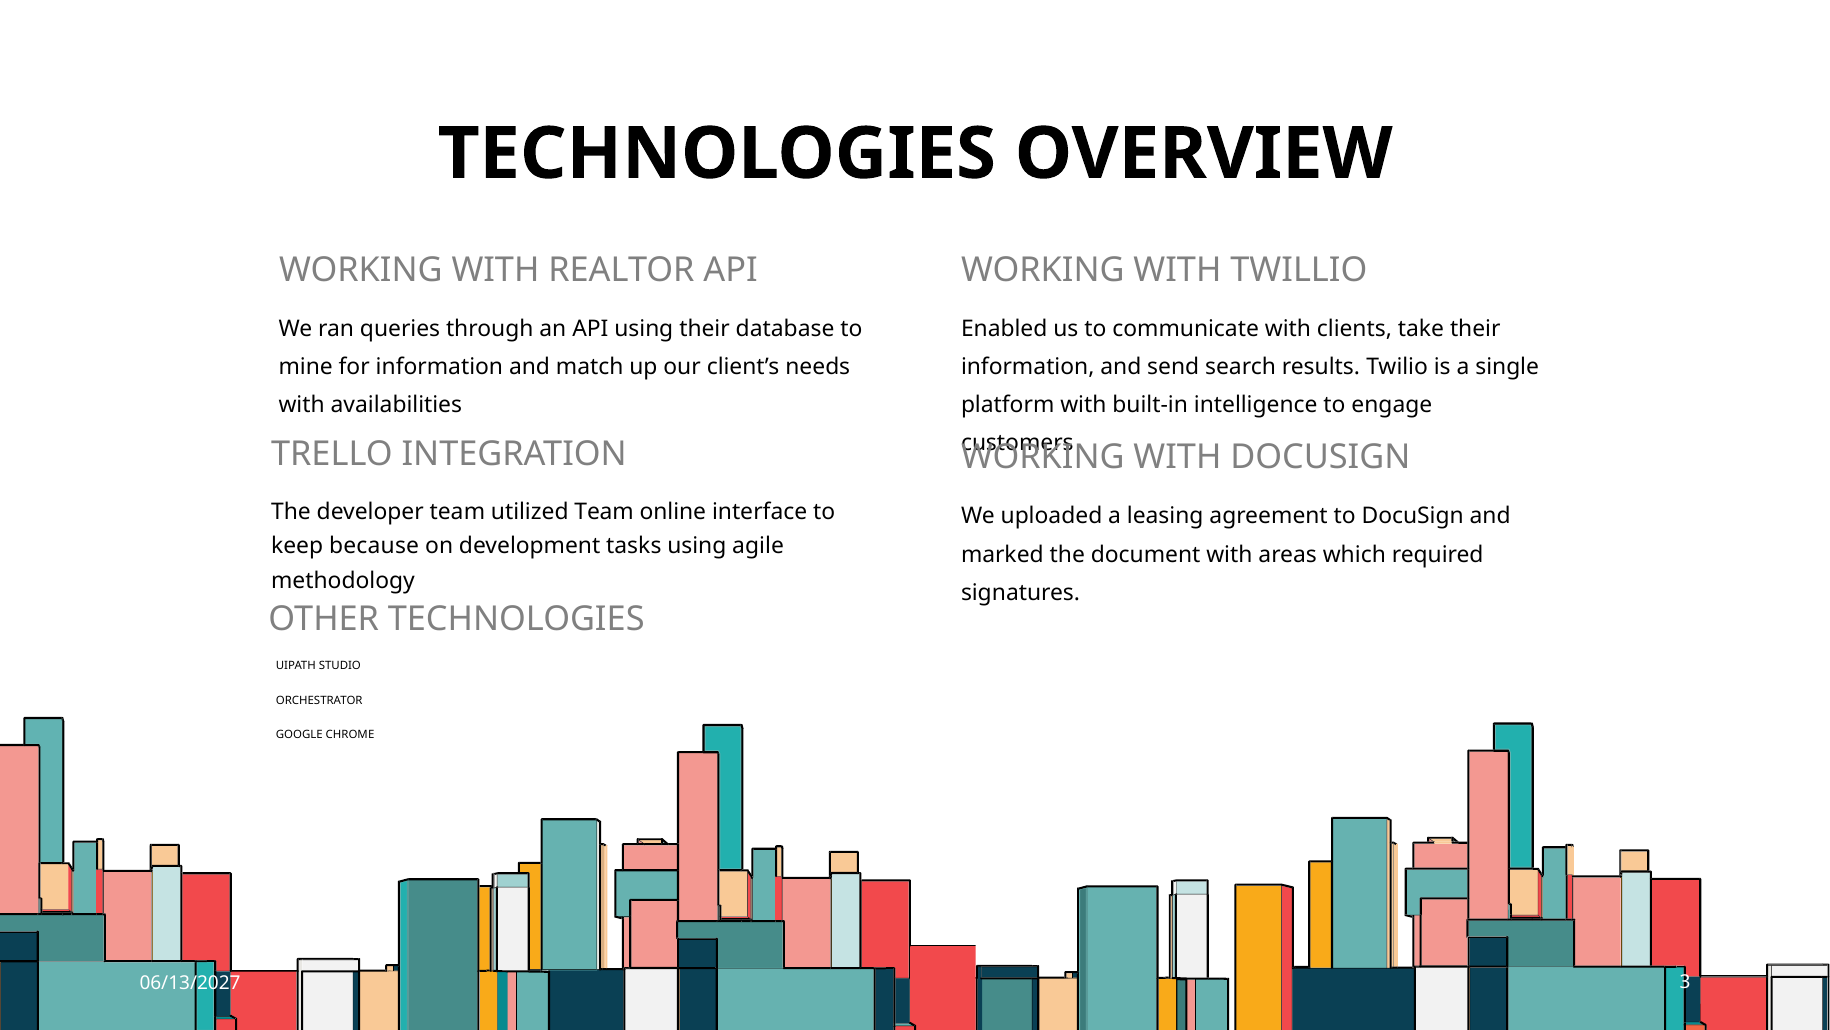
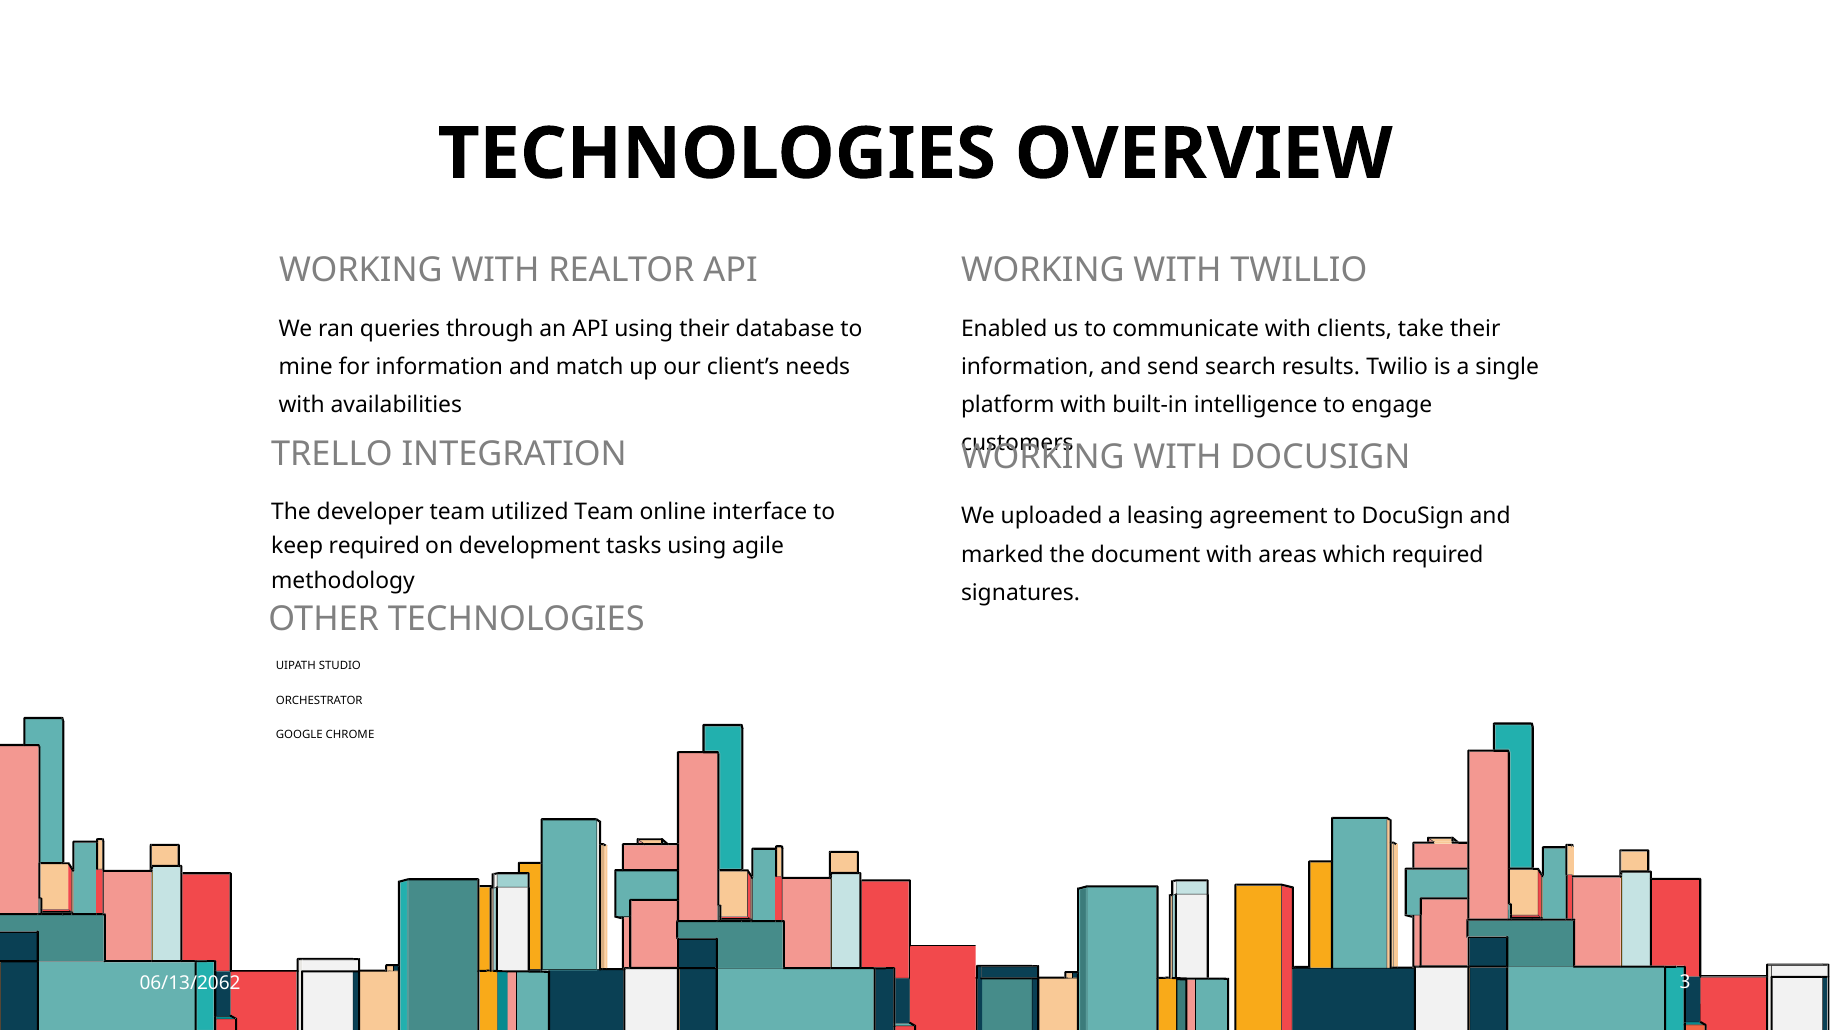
keep because: because -> required
06/13/2027: 06/13/2027 -> 06/13/2062
